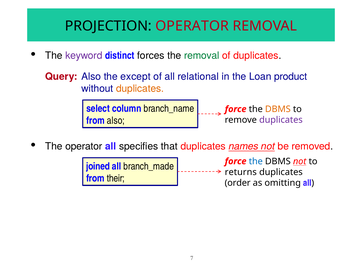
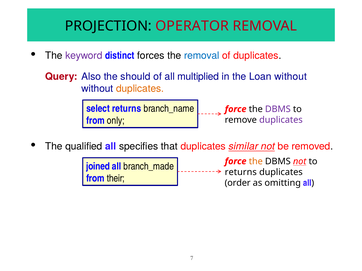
removal at (202, 56) colour: green -> blue
except: except -> should
relational: relational -> multiplied
Loan product: product -> without
select column: column -> returns
DBMS at (278, 109) colour: orange -> purple
from also: also -> only
The operator: operator -> qualified
names: names -> similar
the at (256, 162) colour: blue -> orange
